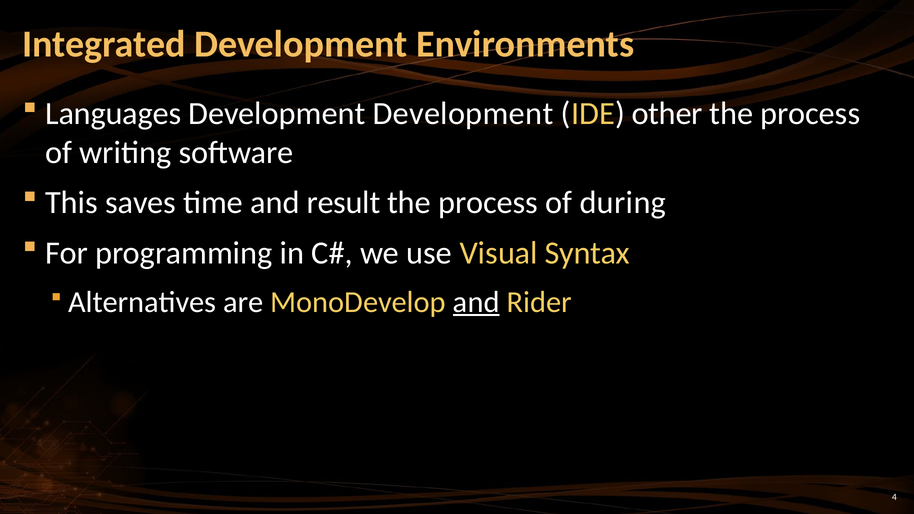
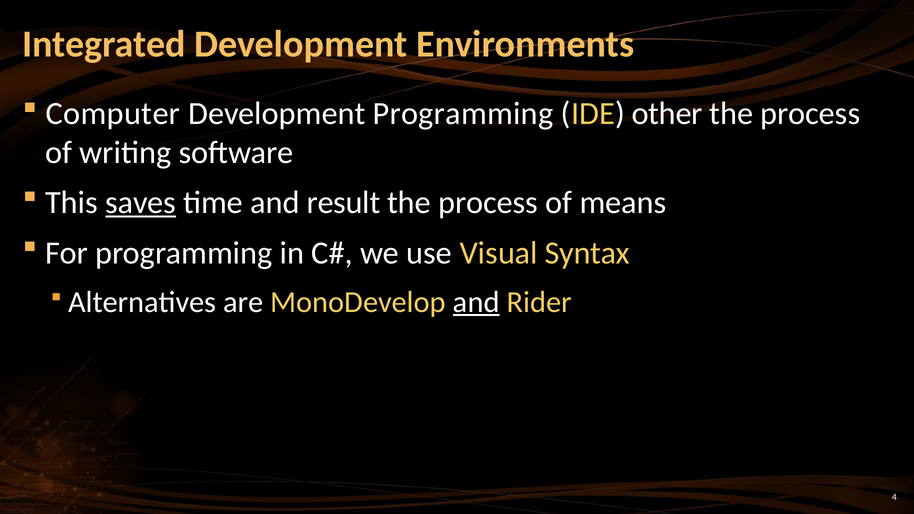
Languages: Languages -> Computer
Development Development: Development -> Programming
saves underline: none -> present
during: during -> means
